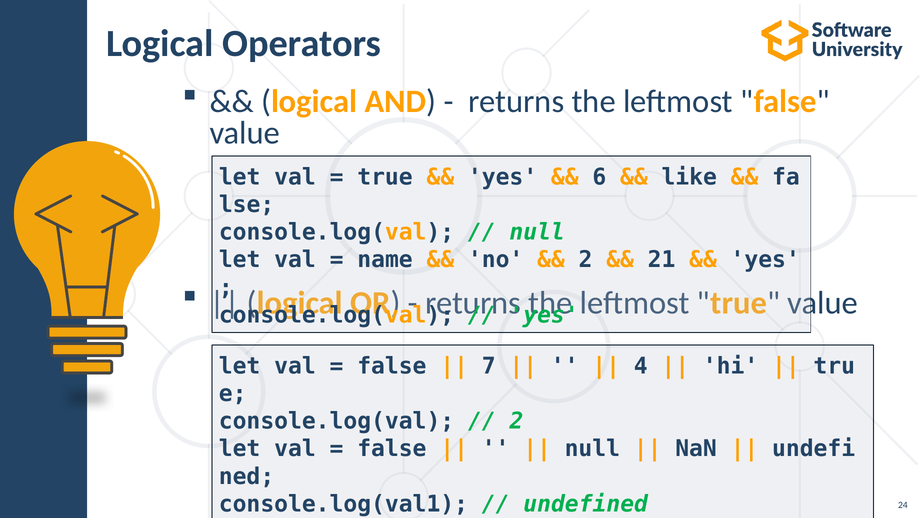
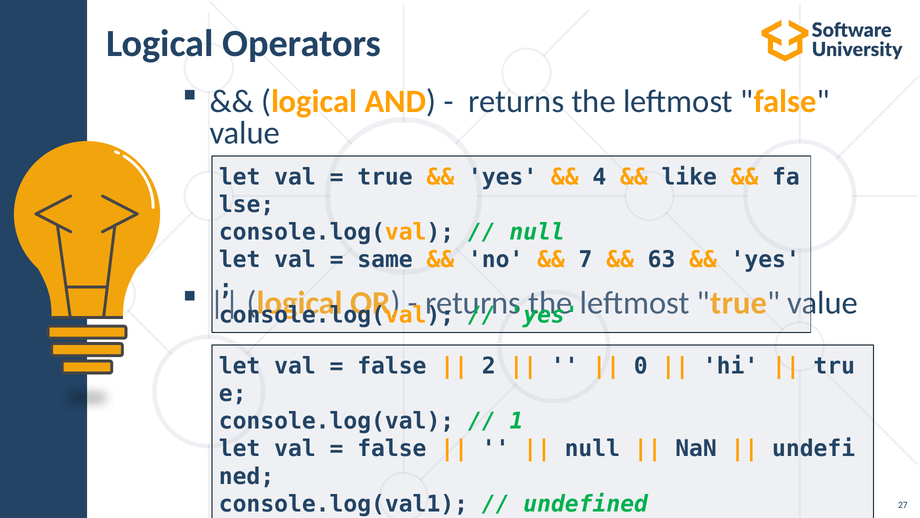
6: 6 -> 4
name: name -> same
2 at (586, 260): 2 -> 7
21: 21 -> 63
7: 7 -> 2
4: 4 -> 0
2 at (517, 421): 2 -> 1
24: 24 -> 27
